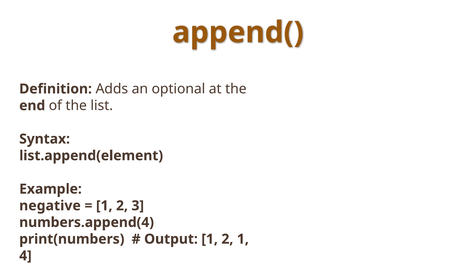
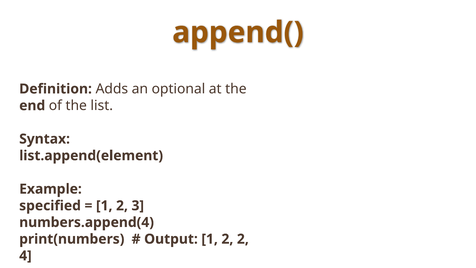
negative: negative -> specified
2 1: 1 -> 2
